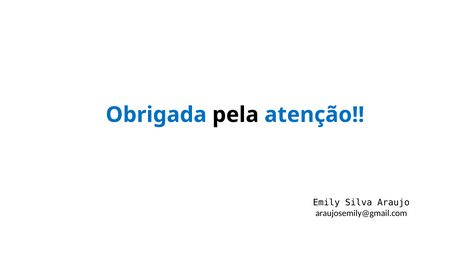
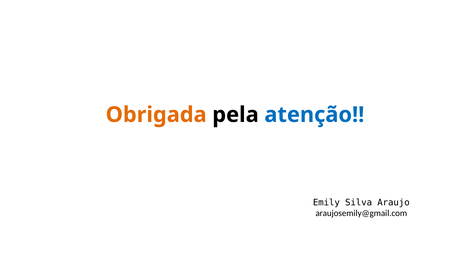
Obrigada colour: blue -> orange
